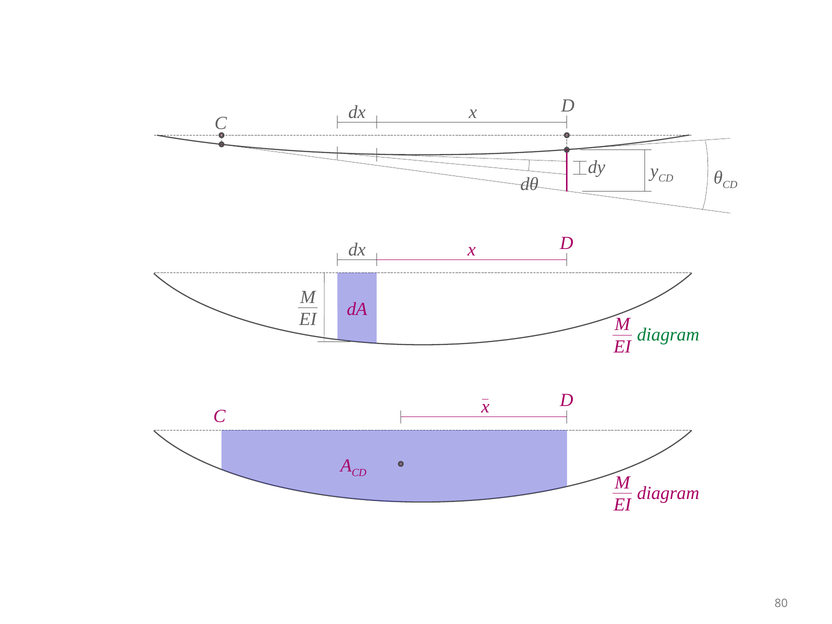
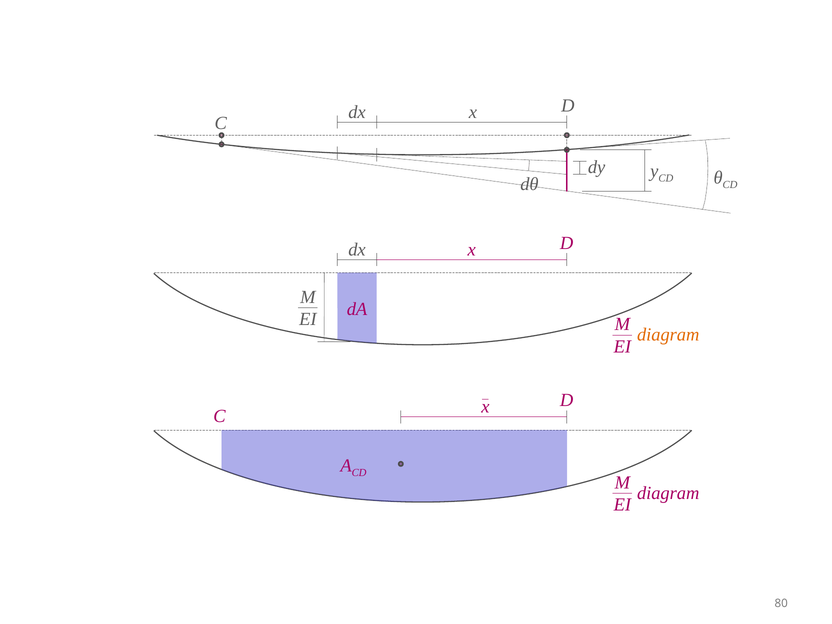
diagram at (668, 335) colour: green -> orange
